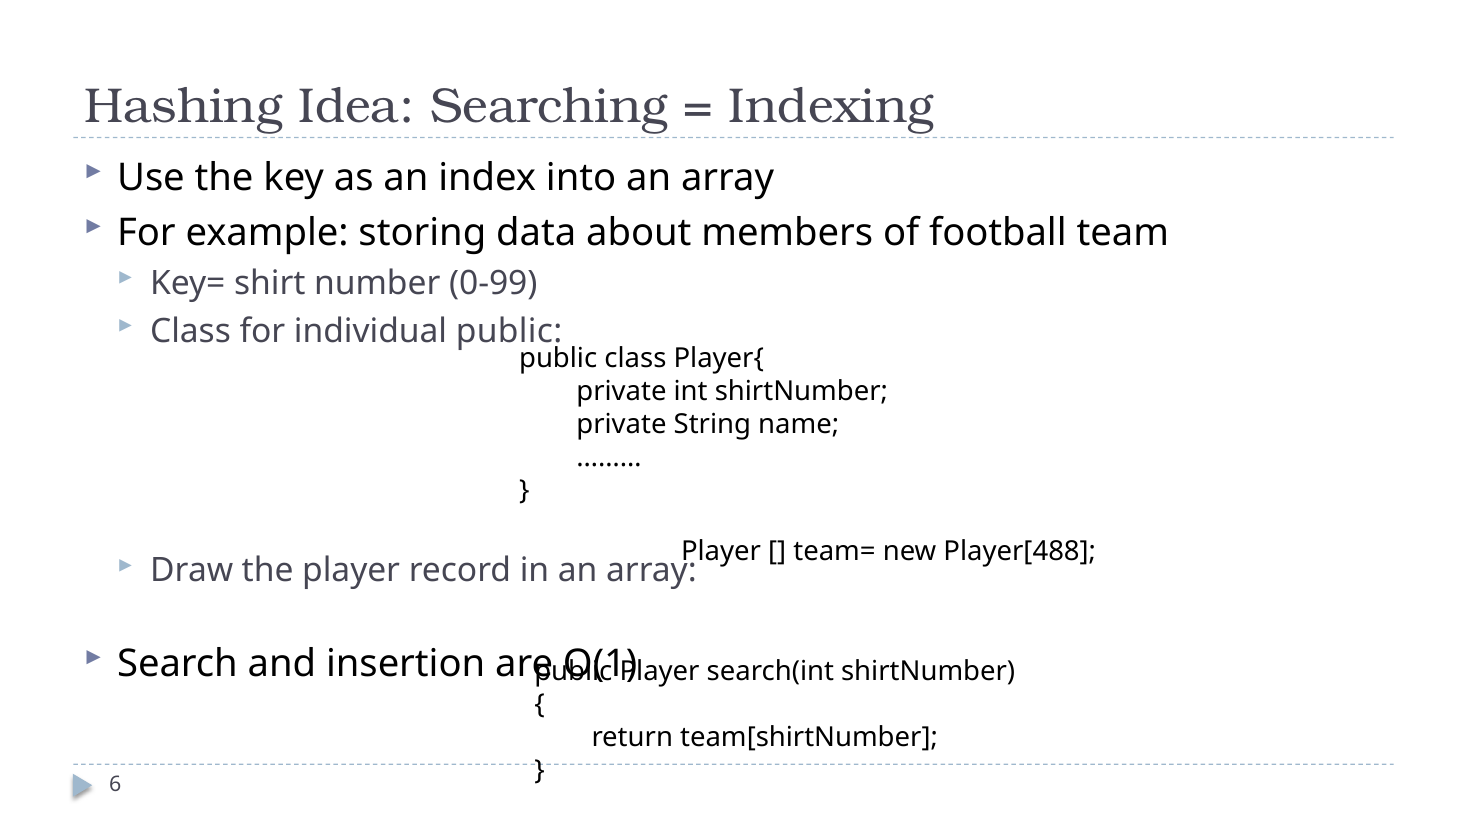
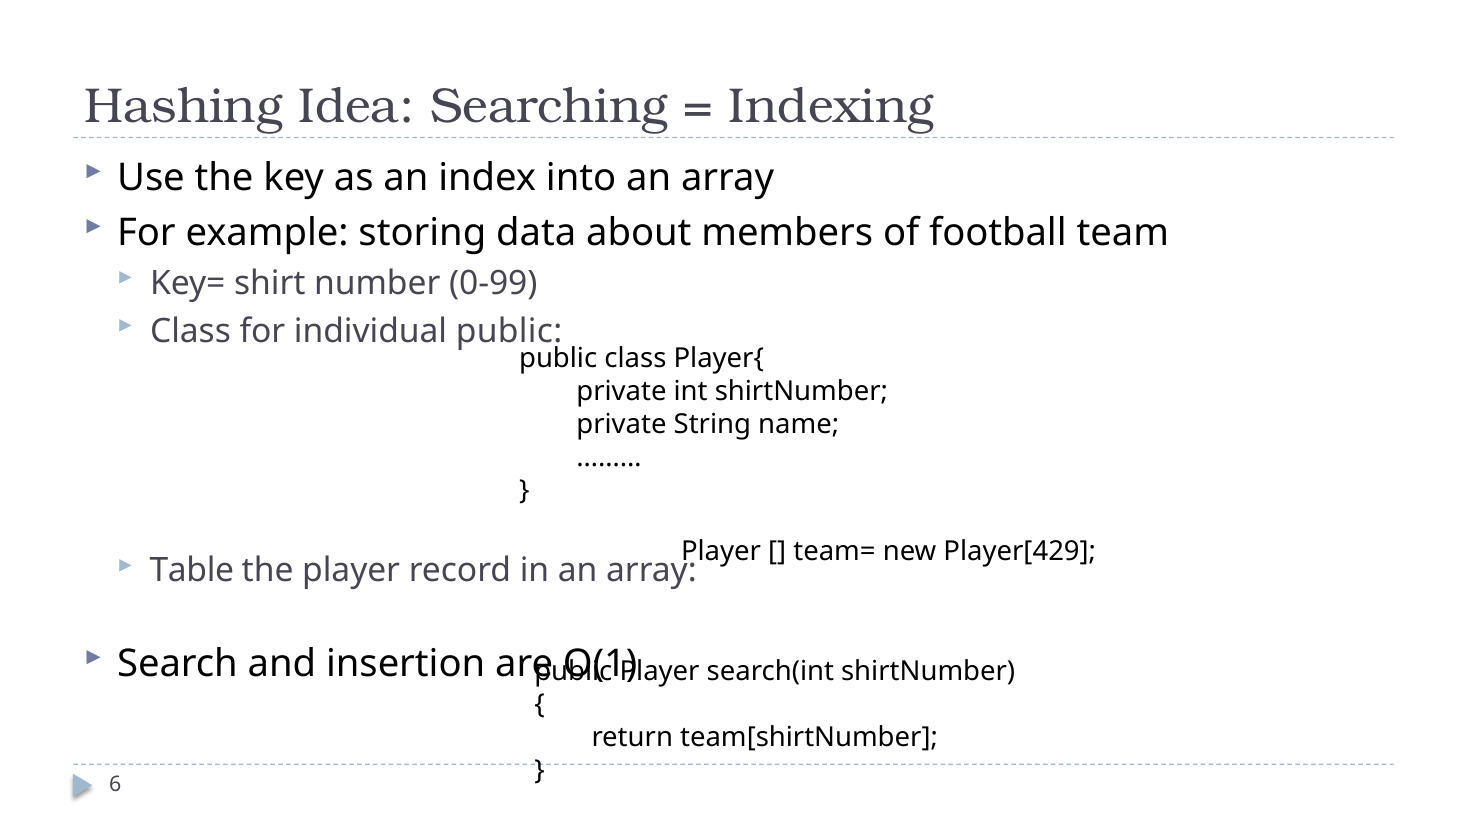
Player[488: Player[488 -> Player[429
Draw: Draw -> Table
